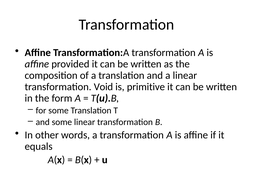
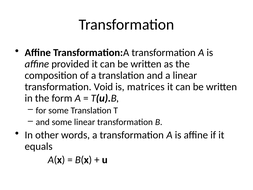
primitive: primitive -> matrices
